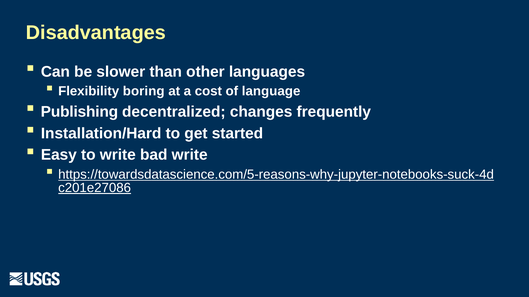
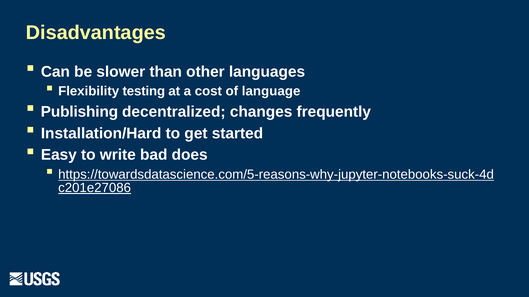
boring: boring -> testing
bad write: write -> does
